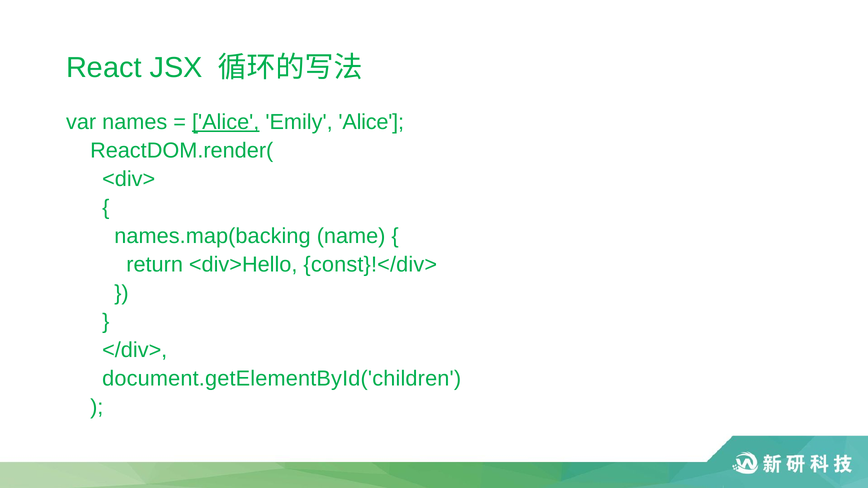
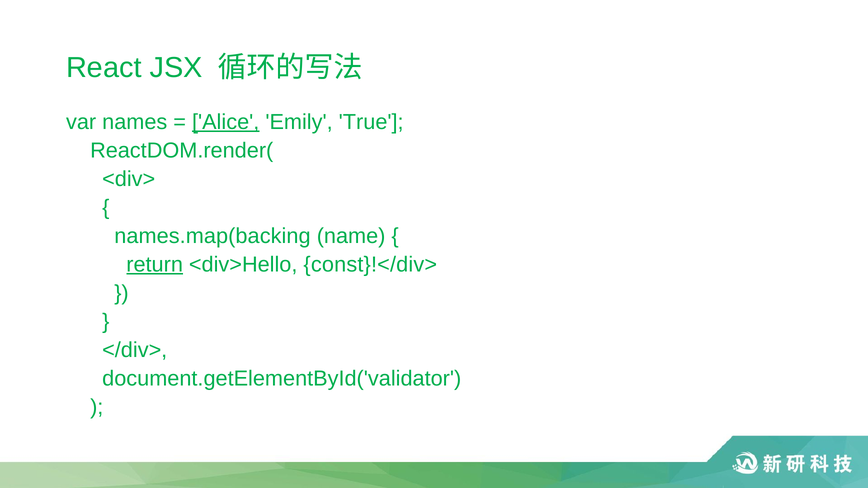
Emily Alice: Alice -> True
return underline: none -> present
document.getElementById('children: document.getElementById('children -> document.getElementById('validator
